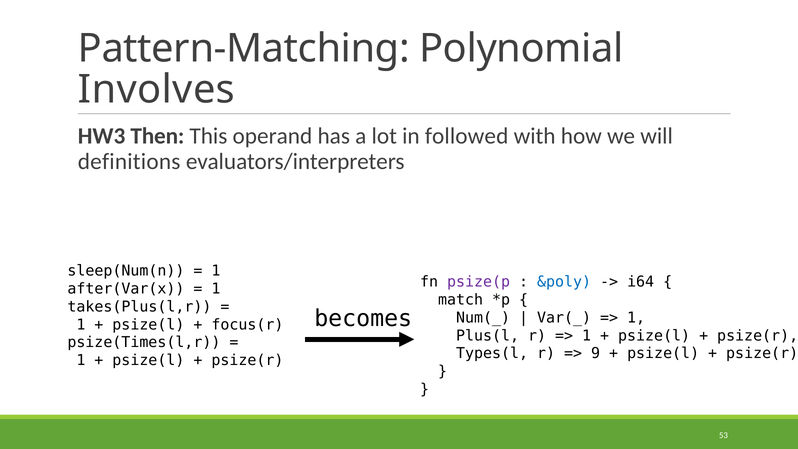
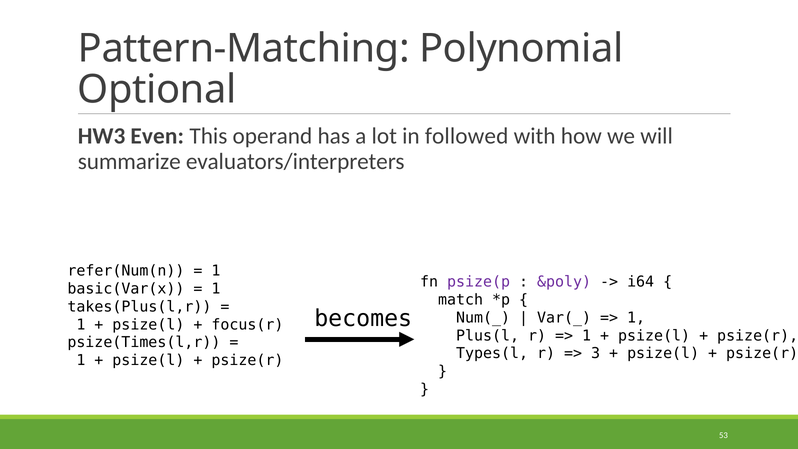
Involves: Involves -> Optional
Then: Then -> Even
definitions: definitions -> summarize
sleep(Num(n: sleep(Num(n -> refer(Num(n
&poly colour: blue -> purple
after(Var(x: after(Var(x -> basic(Var(x
9: 9 -> 3
